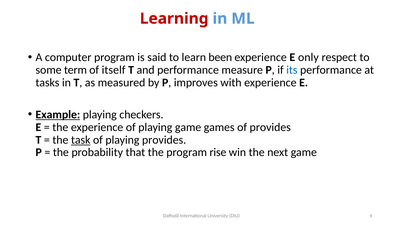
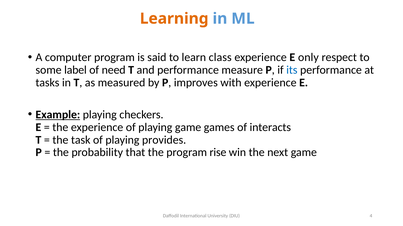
Learning colour: red -> orange
been: been -> class
term: term -> label
itself: itself -> need
of provides: provides -> interacts
task underline: present -> none
